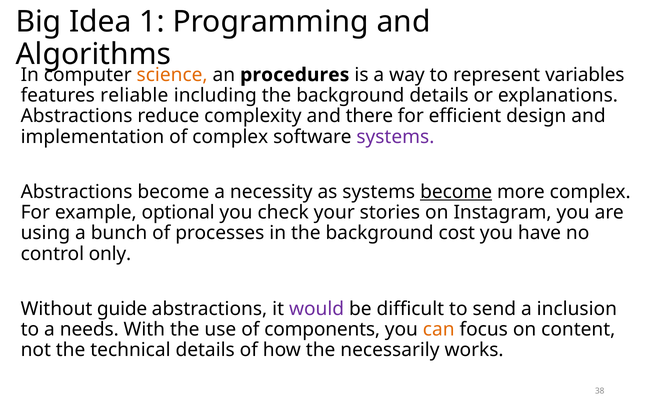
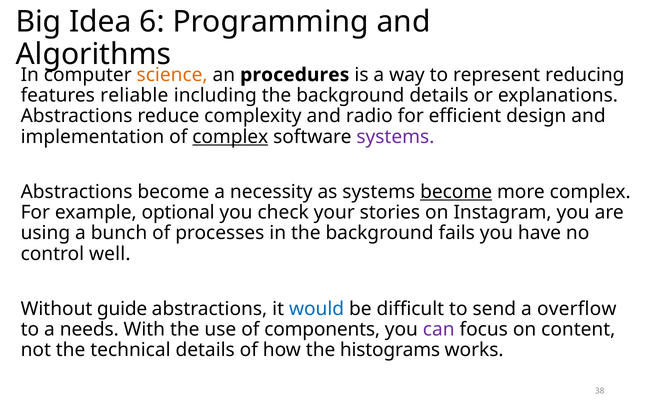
1: 1 -> 6
variables: variables -> reducing
there: there -> radio
complex at (230, 137) underline: none -> present
cost: cost -> fails
only: only -> well
would colour: purple -> blue
inclusion: inclusion -> overflow
can colour: orange -> purple
necessarily: necessarily -> histograms
